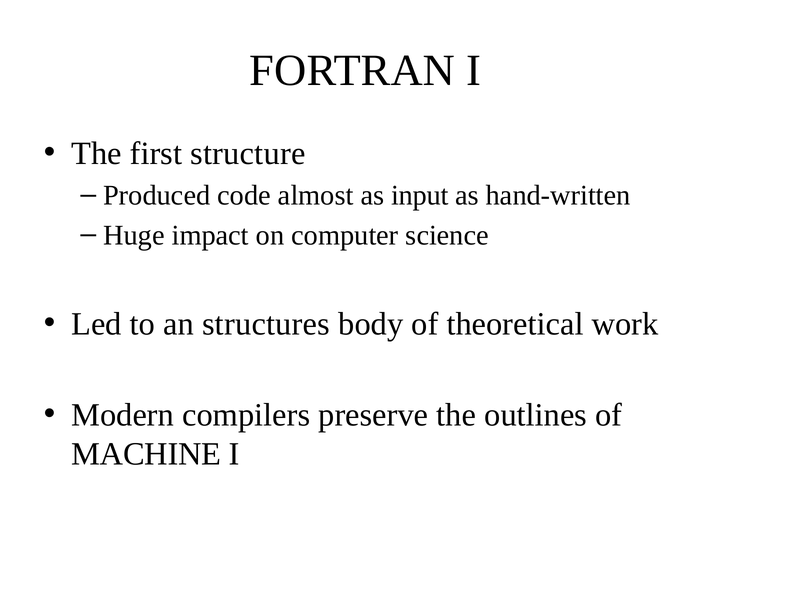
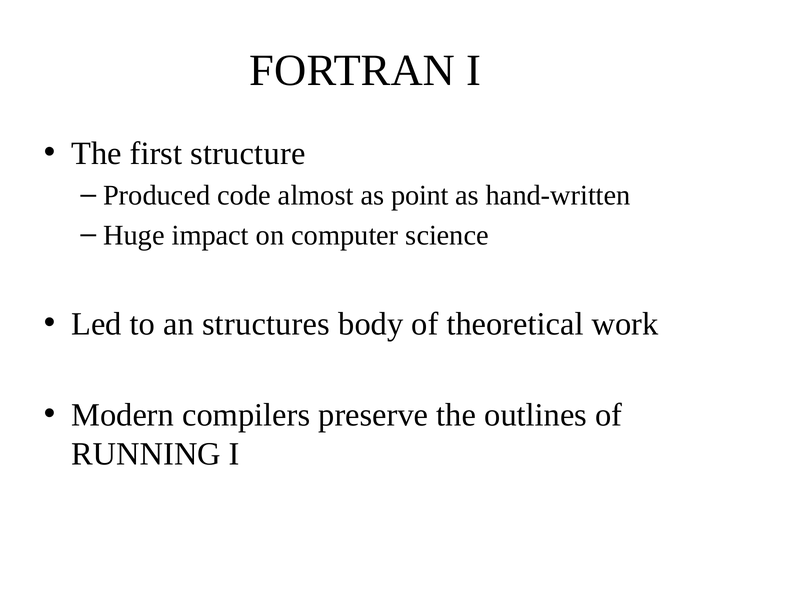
input: input -> point
MACHINE: MACHINE -> RUNNING
